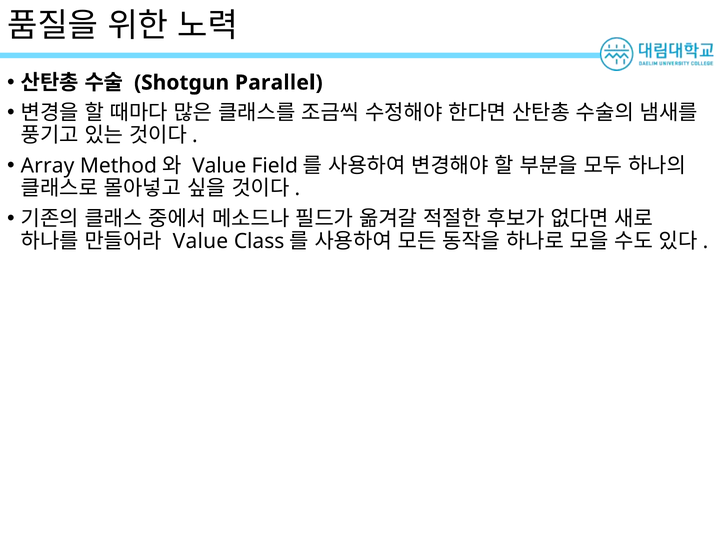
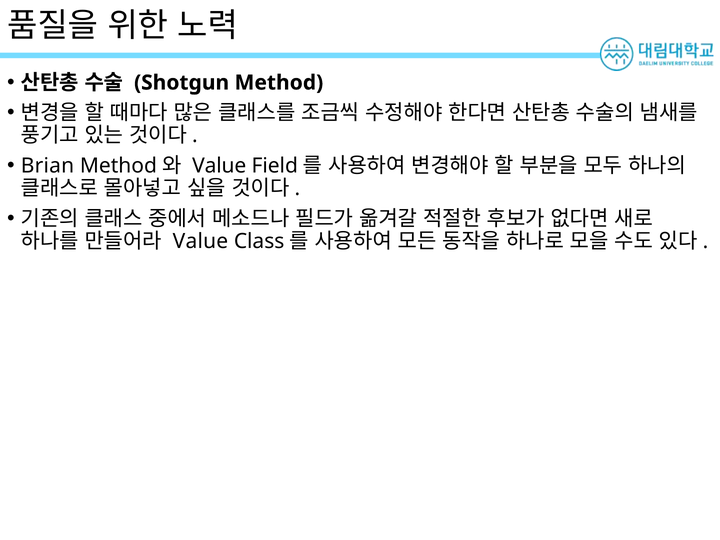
Shotgun Parallel: Parallel -> Method
Array: Array -> Brian
